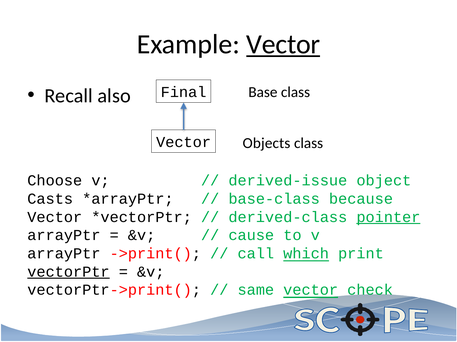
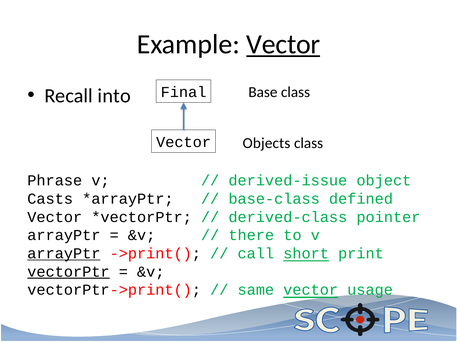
also: also -> into
Choose: Choose -> Phrase
because: because -> defined
pointer underline: present -> none
cause: cause -> there
arrayPtr at (64, 254) underline: none -> present
which: which -> short
check: check -> usage
